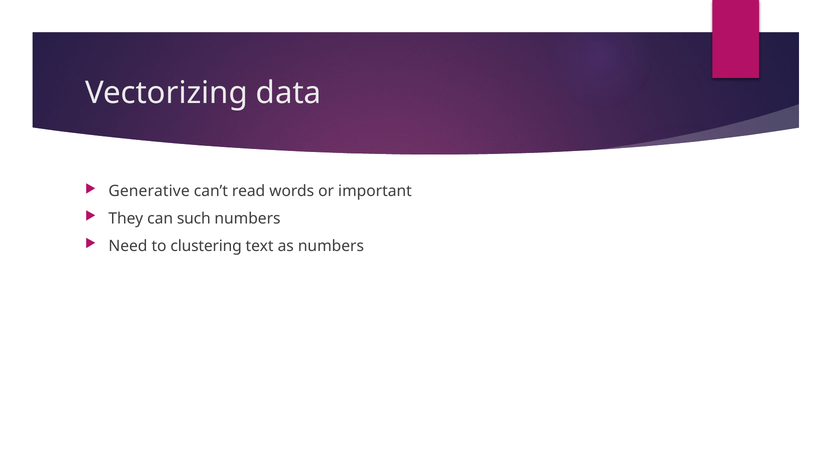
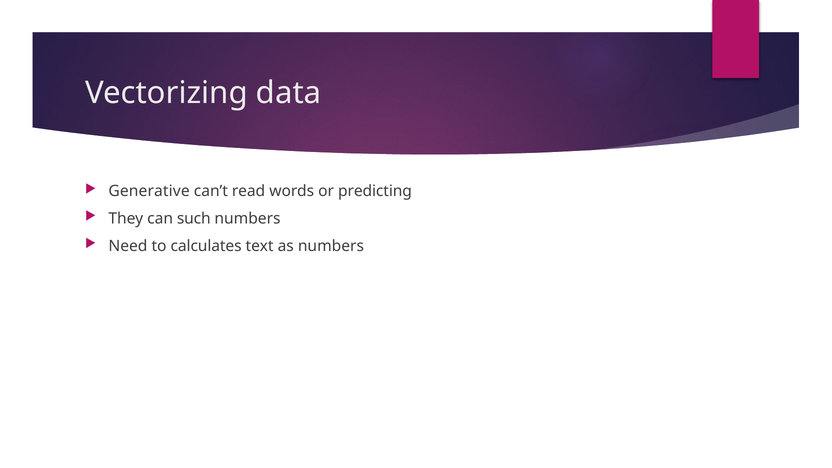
important: important -> predicting
clustering: clustering -> calculates
